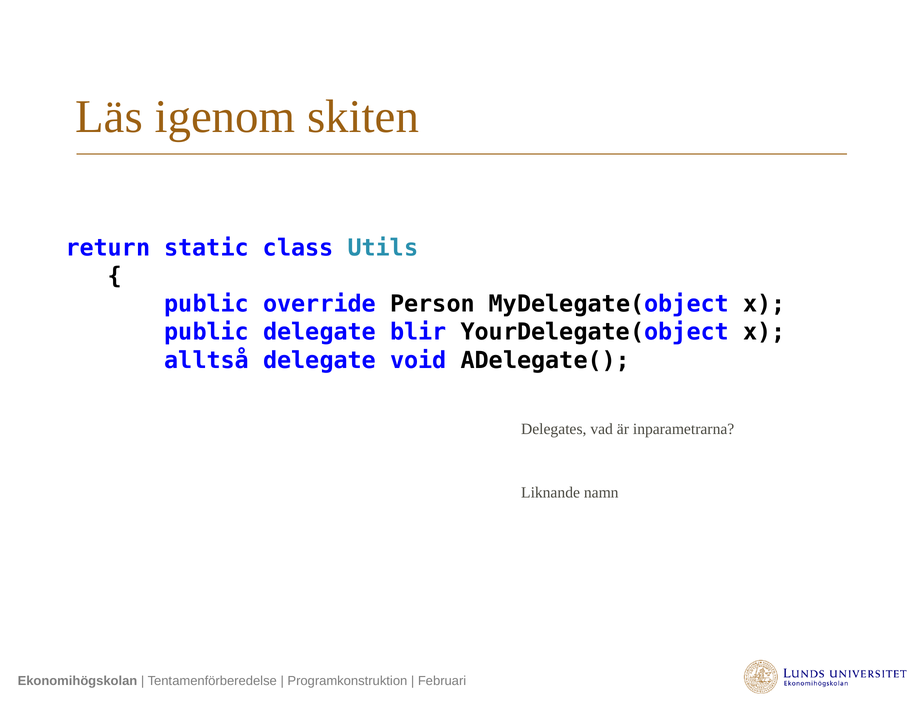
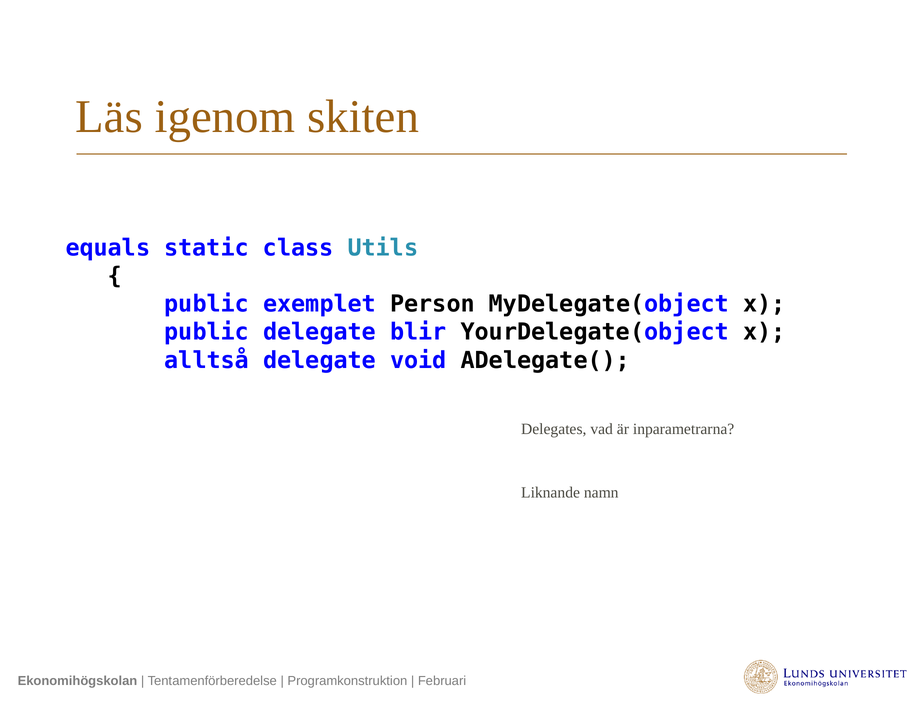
return: return -> equals
override: override -> exemplet
